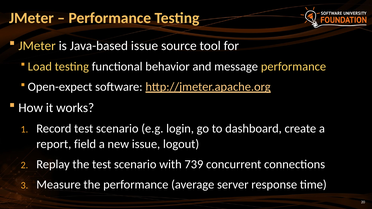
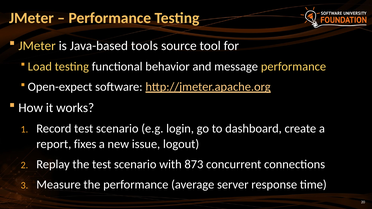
Java-based issue: issue -> tools
field: field -> fixes
739: 739 -> 873
